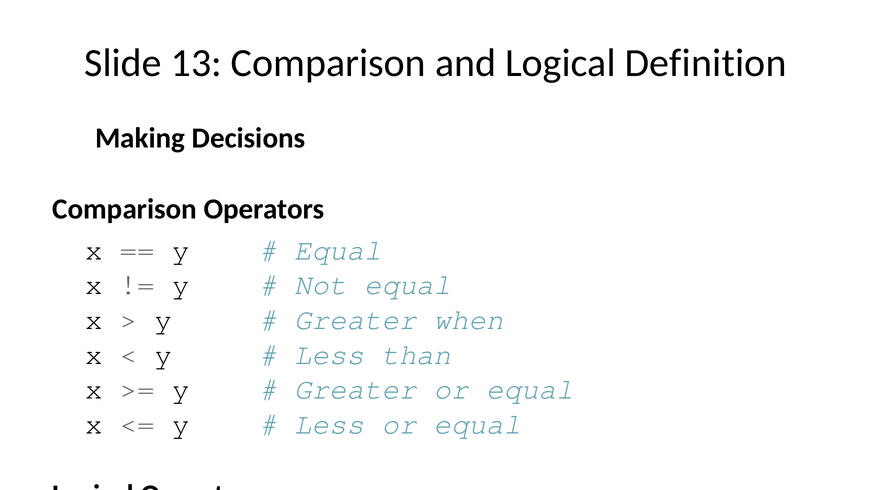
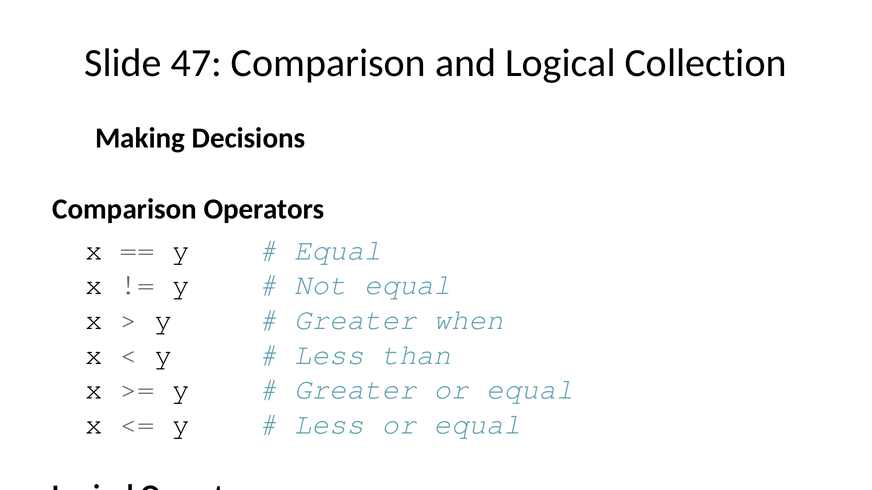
13: 13 -> 47
Definition: Definition -> Collection
